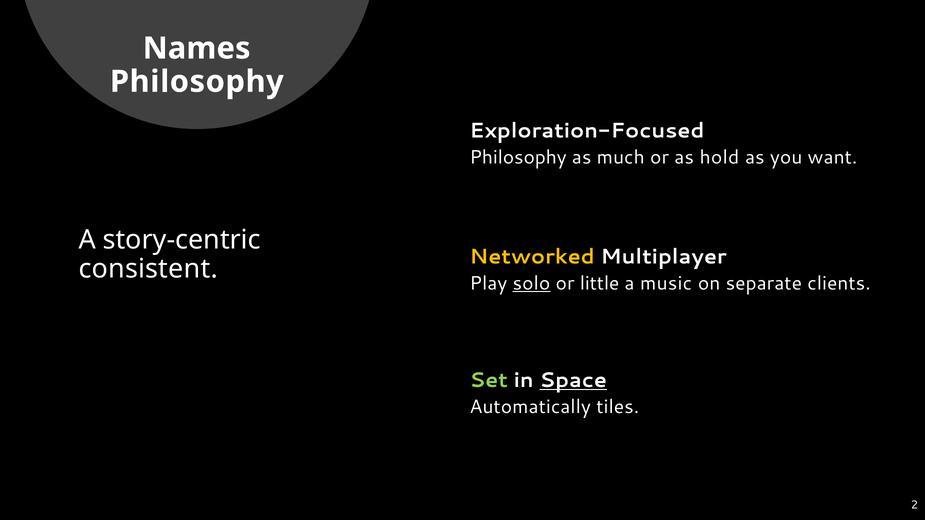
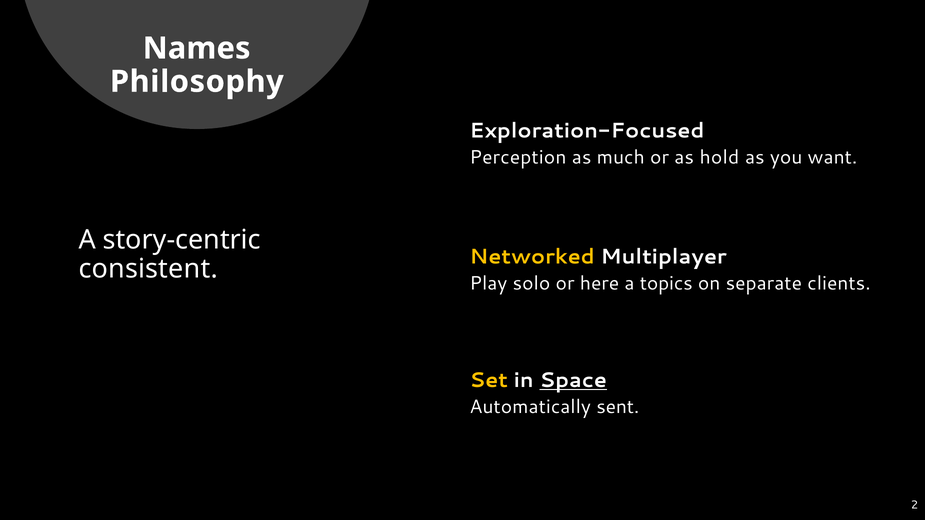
Philosophy at (518, 157): Philosophy -> Perception
solo underline: present -> none
little: little -> here
music: music -> topics
Set colour: light green -> yellow
tiles: tiles -> sent
